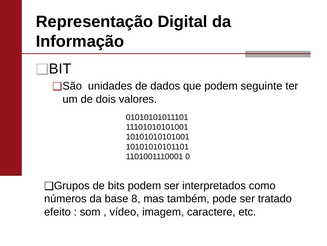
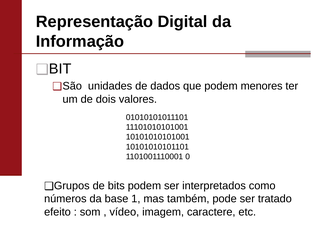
seguinte: seguinte -> menores
8: 8 -> 1
